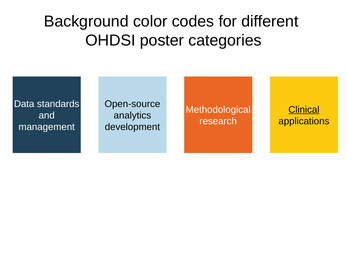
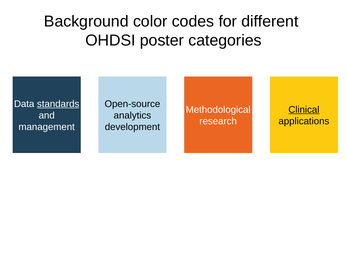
standards underline: none -> present
